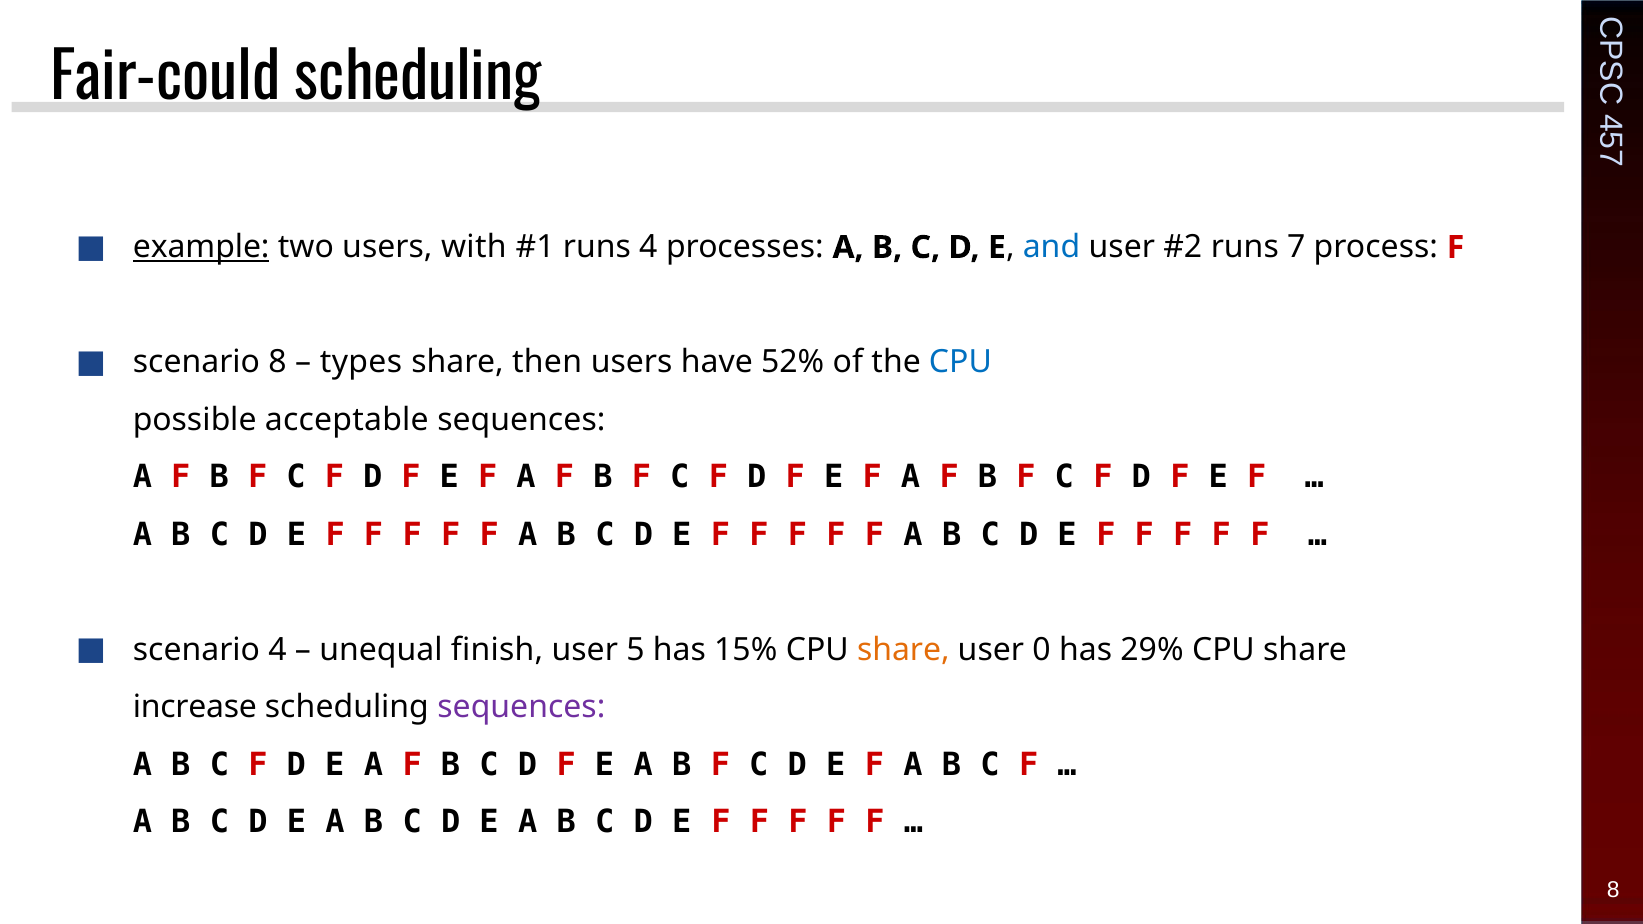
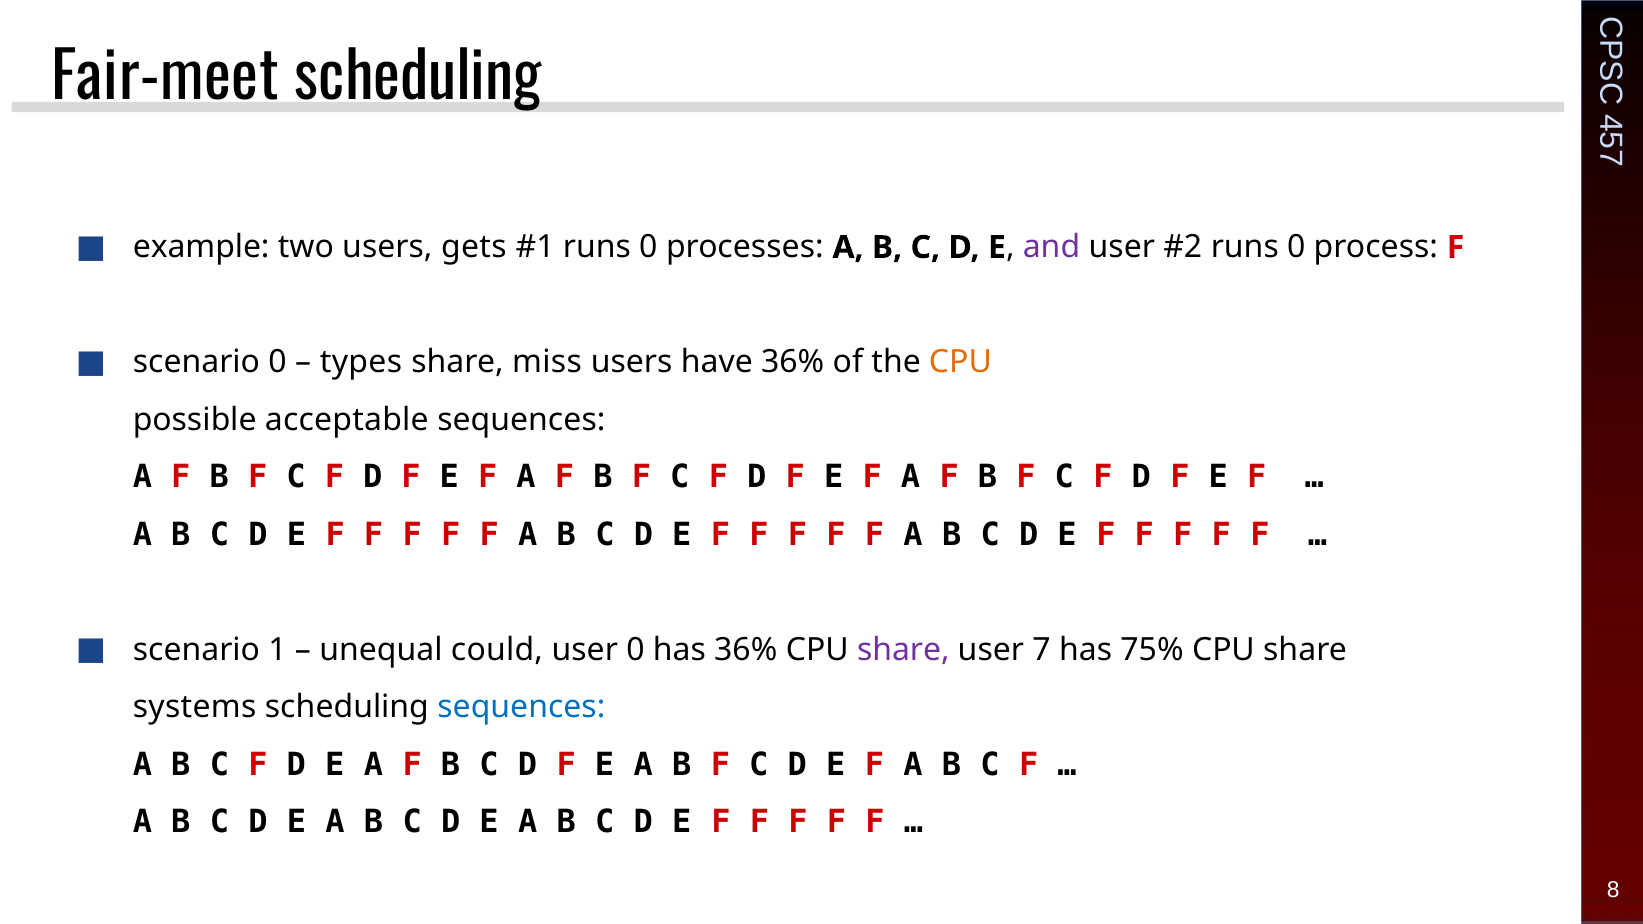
Fair-could: Fair-could -> Fair-meet
example underline: present -> none
with: with -> gets
4 at (648, 247): 4 -> 0
and colour: blue -> purple
7 at (1296, 247): 7 -> 0
scenario 8: 8 -> 0
then: then -> miss
have 52%: 52% -> 36%
CPU at (960, 362) colour: blue -> orange
scenario 4: 4 -> 1
finish: finish -> could
user 5: 5 -> 0
has 15%: 15% -> 36%
share at (903, 650) colour: orange -> purple
user 0: 0 -> 7
29%: 29% -> 75%
increase: increase -> systems
sequences at (521, 708) colour: purple -> blue
